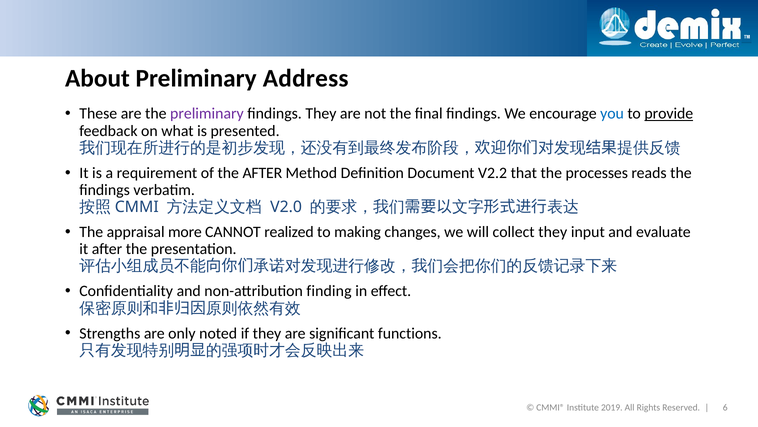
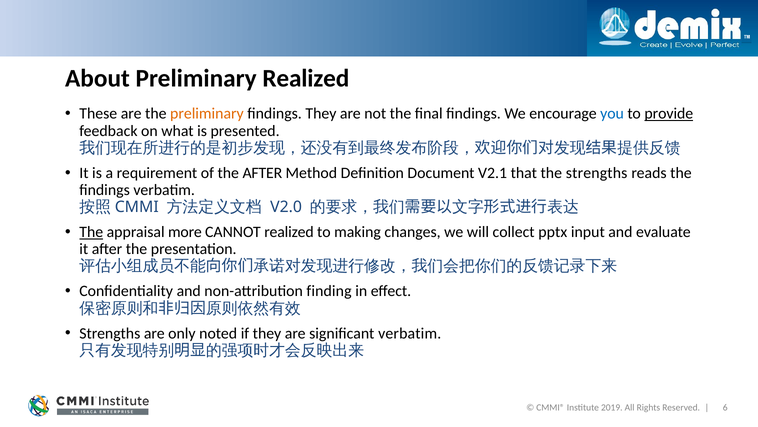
Preliminary Address: Address -> Realized
preliminary at (207, 114) colour: purple -> orange
V2.2: V2.2 -> V2.1
the processes: processes -> strengths
The at (91, 232) underline: none -> present
collect they: they -> pptx
significant functions: functions -> verbatim
